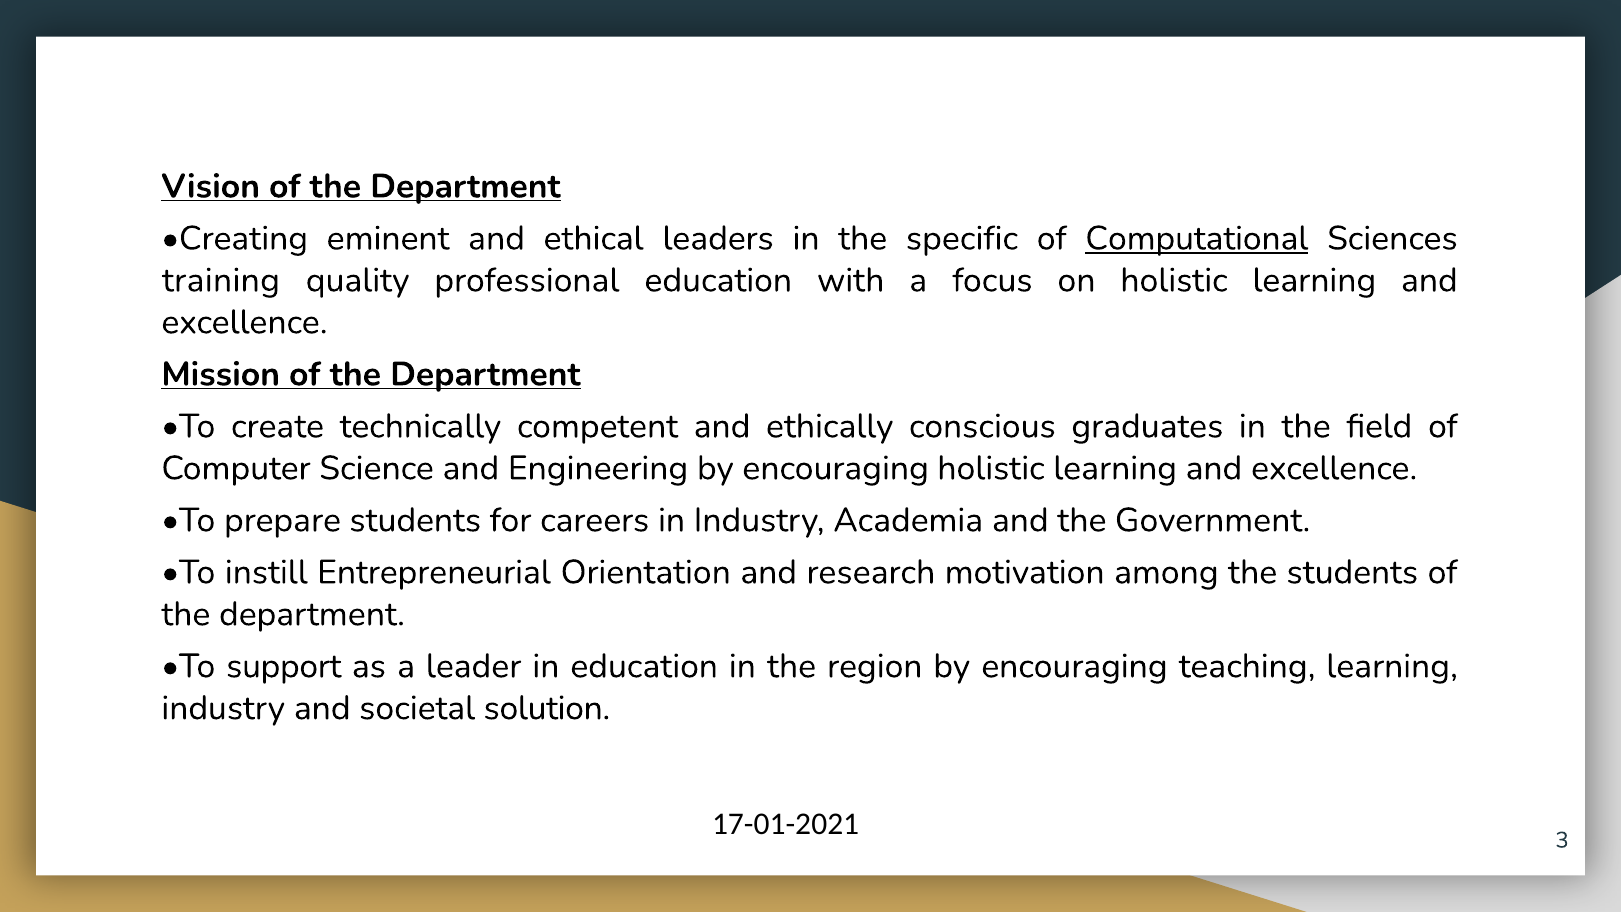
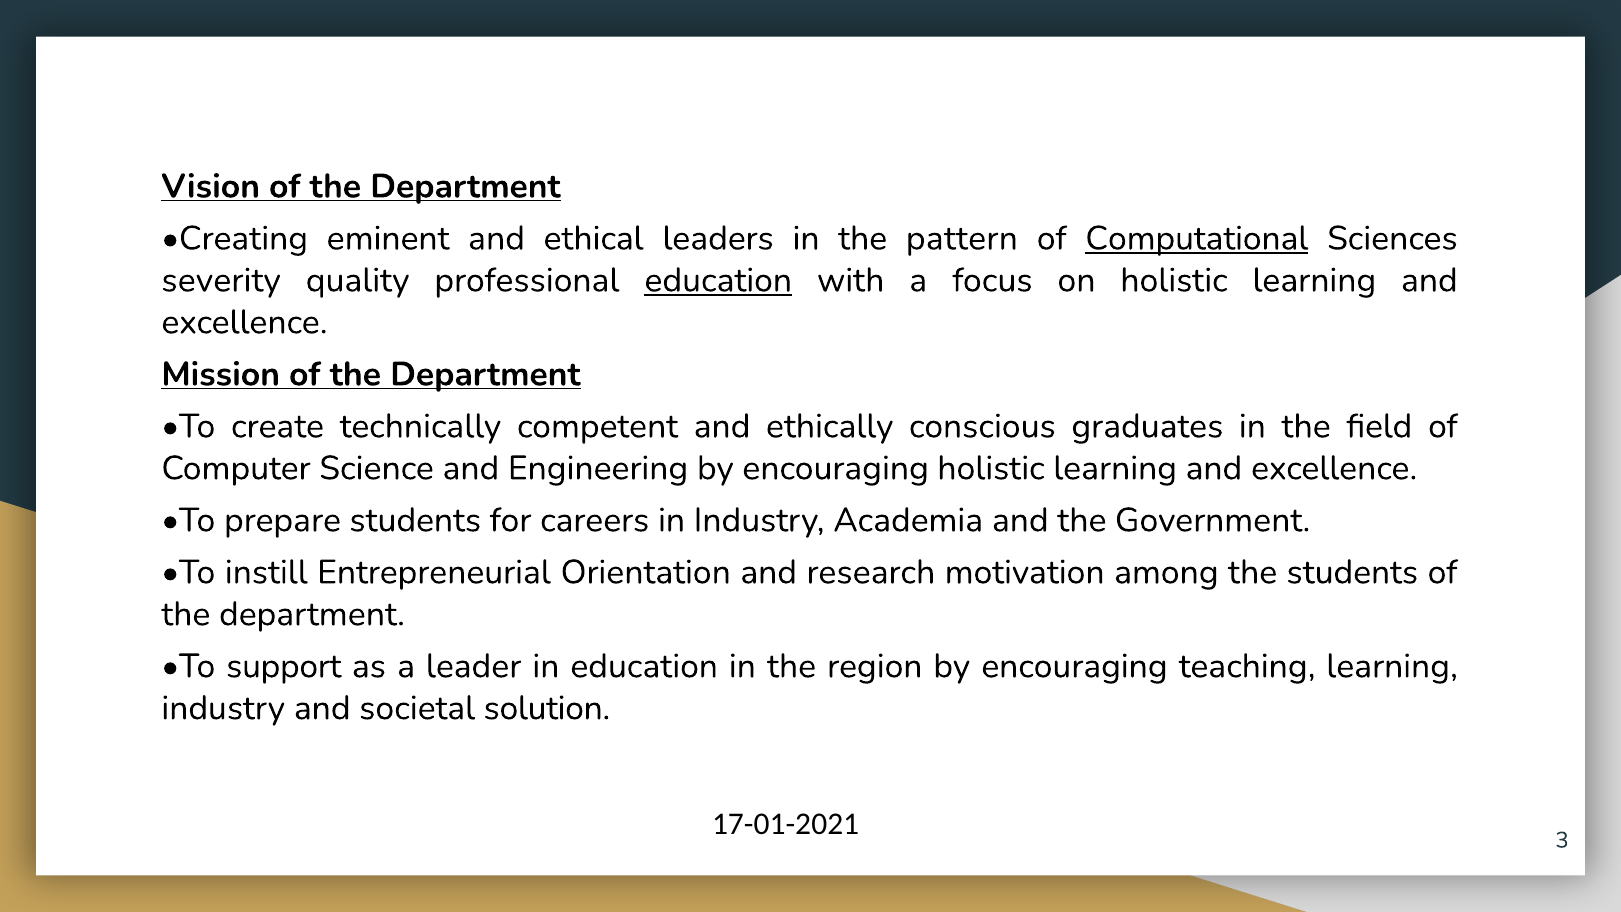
specific: specific -> pattern
training: training -> severity
education at (718, 280) underline: none -> present
